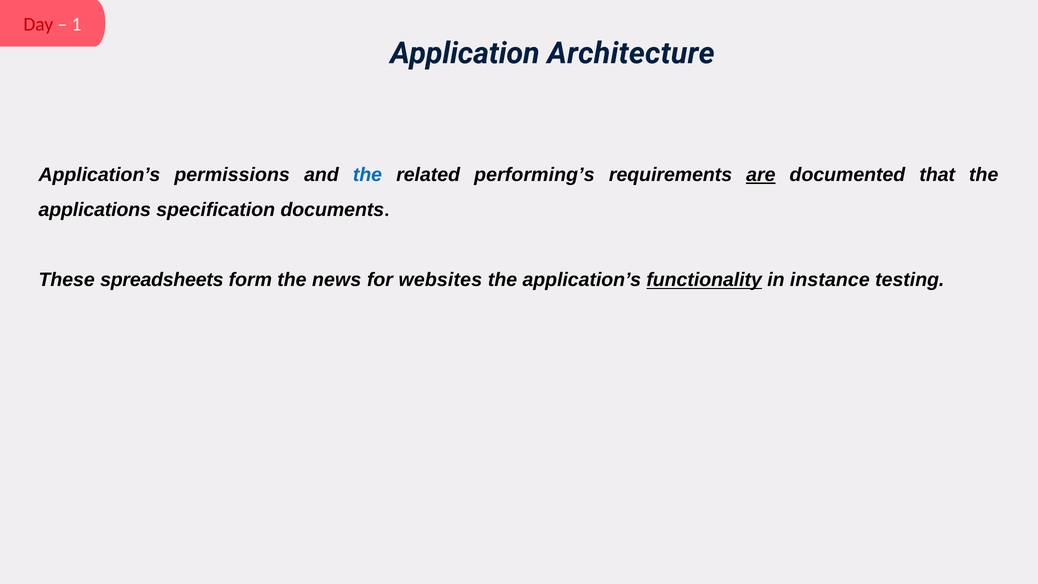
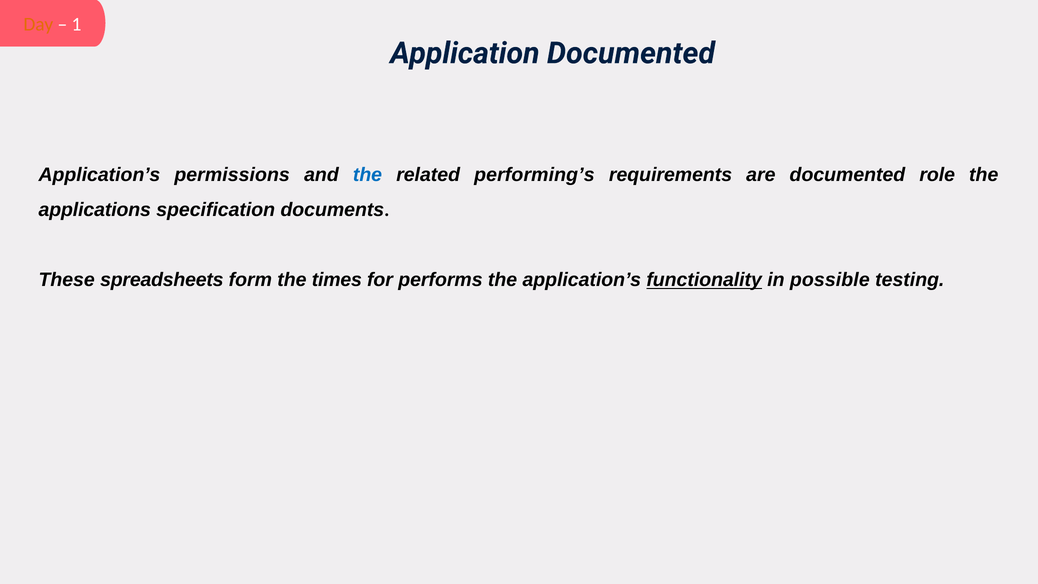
Day colour: red -> orange
Application Architecture: Architecture -> Documented
are underline: present -> none
that: that -> role
news: news -> times
websites: websites -> performs
instance: instance -> possible
